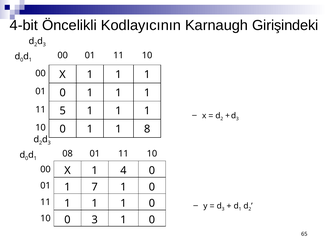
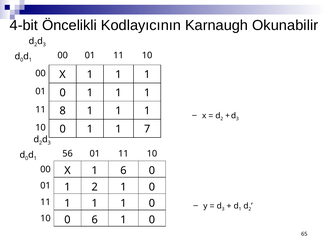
Girişindeki: Girişindeki -> Okunabilir
5: 5 -> 8
8: 8 -> 7
08: 08 -> 56
1 4: 4 -> 6
1 7: 7 -> 2
0 3: 3 -> 6
